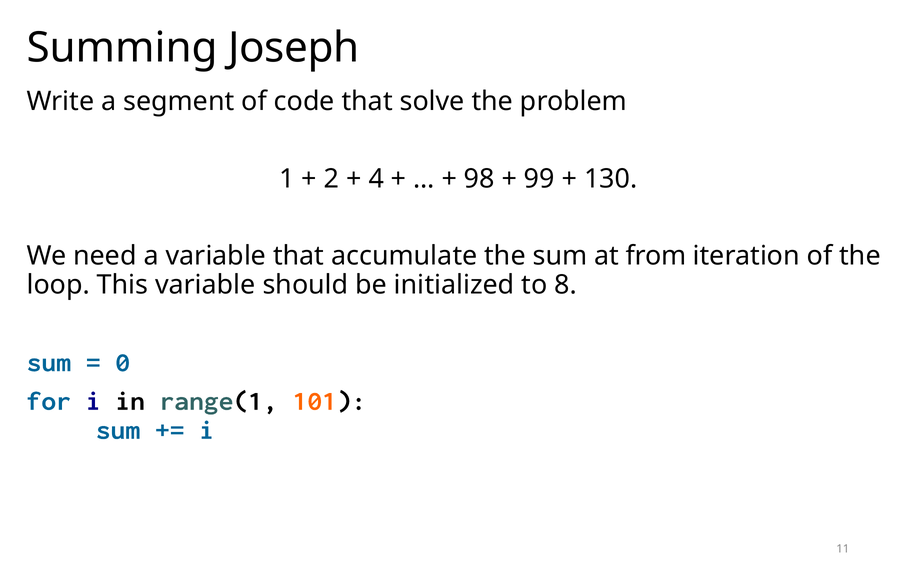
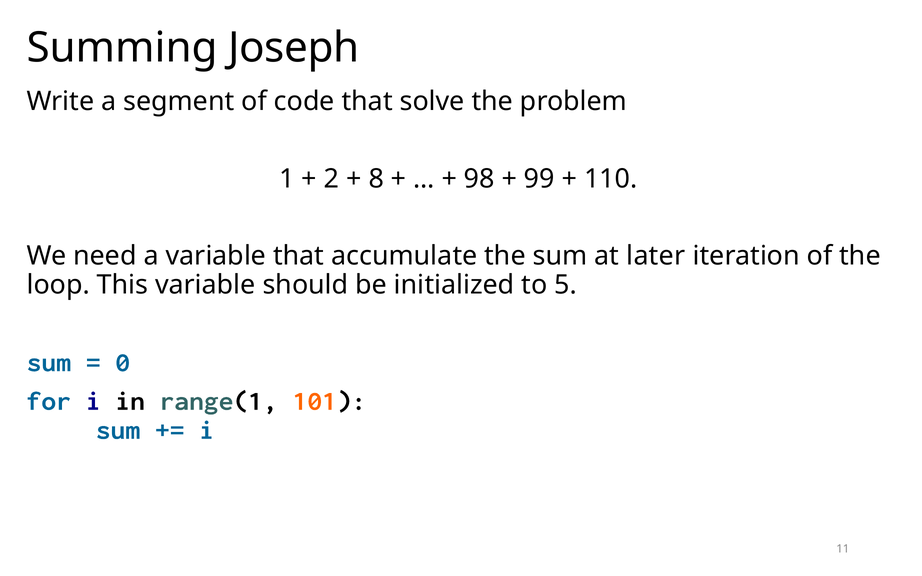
4: 4 -> 8
130: 130 -> 110
from: from -> later
8: 8 -> 5
